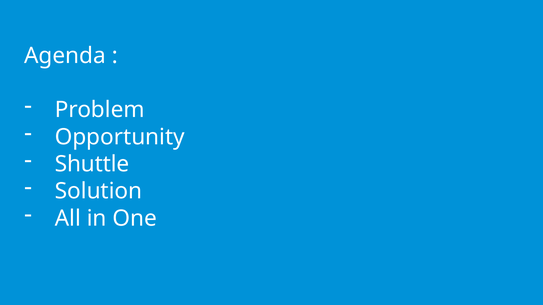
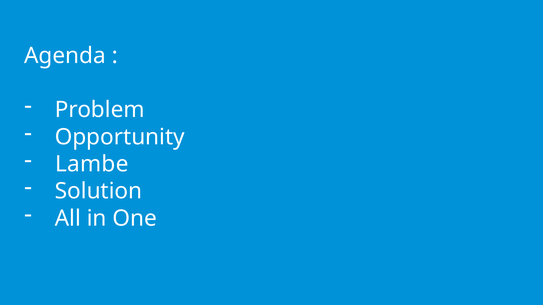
Shuttle: Shuttle -> Lambe
